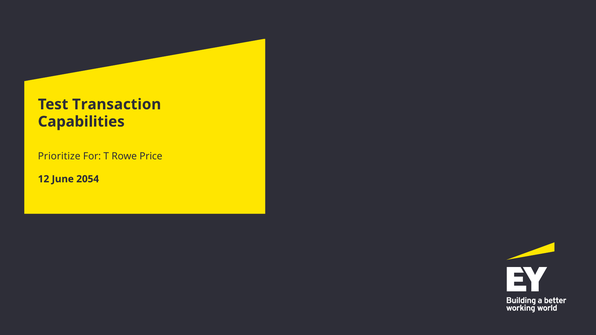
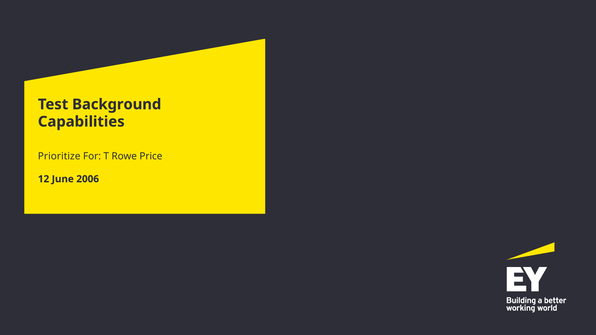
Transaction: Transaction -> Background
2054: 2054 -> 2006
